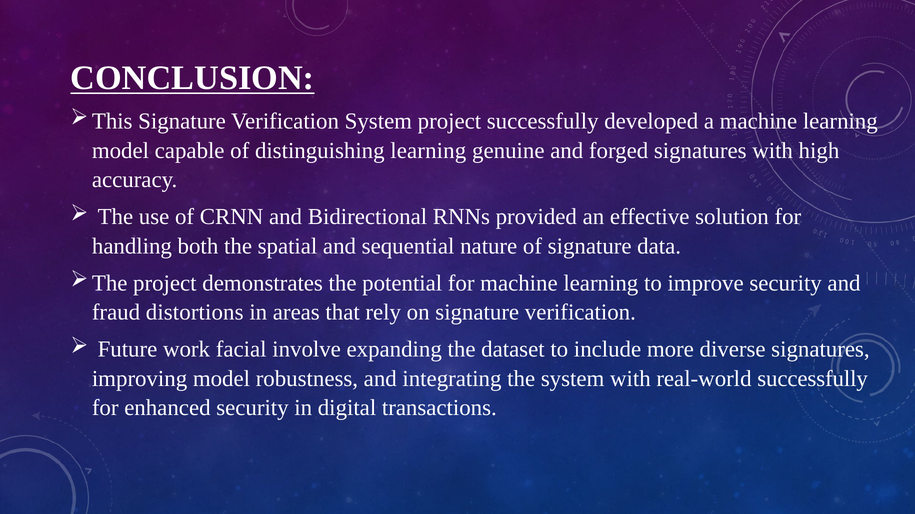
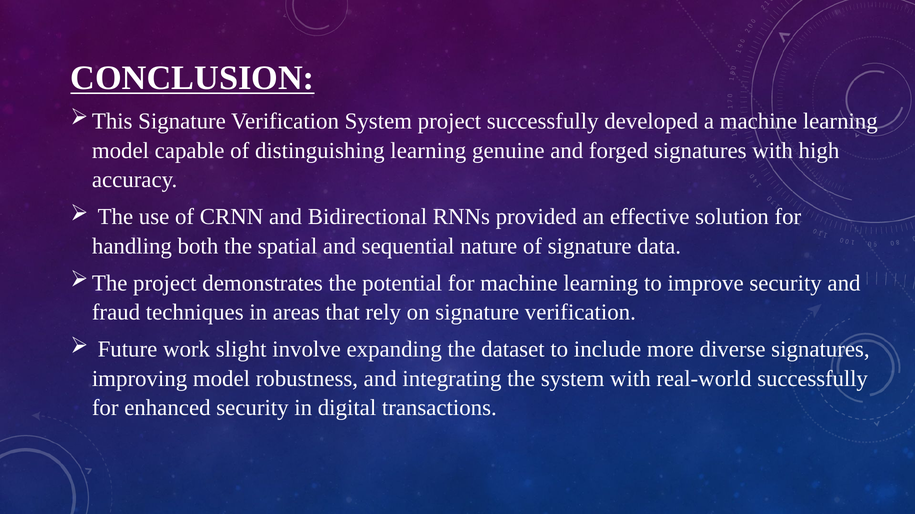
distortions: distortions -> techniques
facial: facial -> slight
